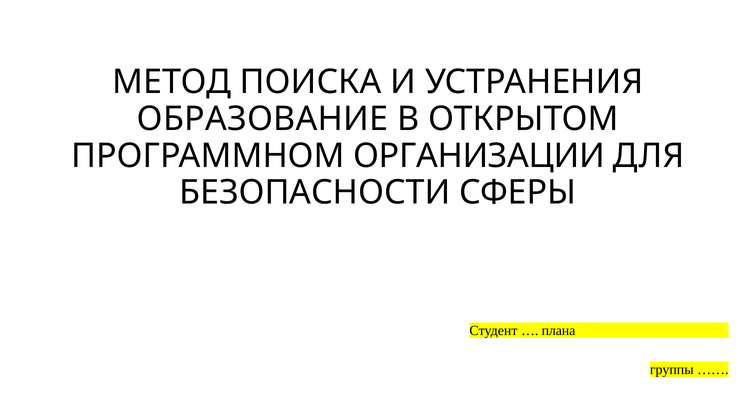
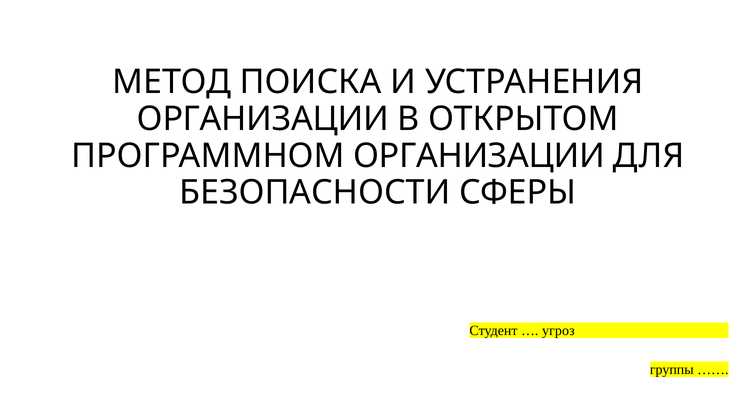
ОБРАЗОВАНИЕ at (263, 119): ОБРАЗОВАНИЕ -> ОРГАНИЗАЦИИ
плана: плана -> угроз
